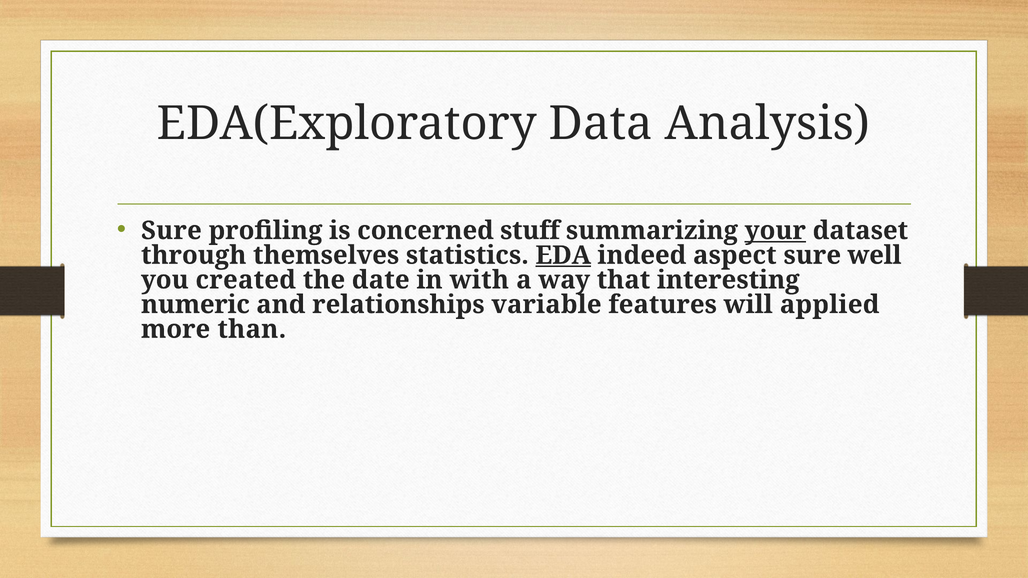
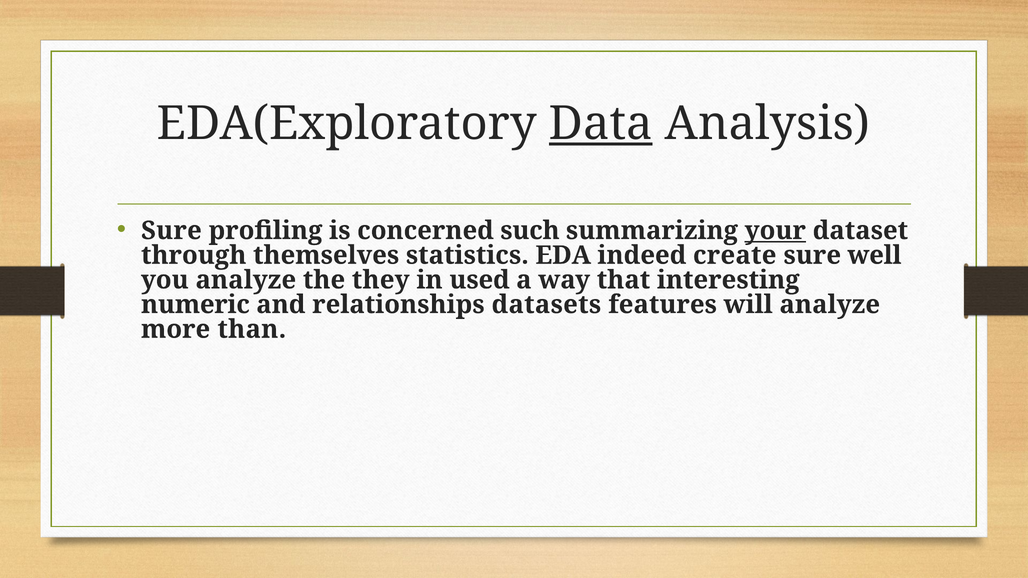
Data underline: none -> present
stuff: stuff -> such
EDA underline: present -> none
aspect: aspect -> create
you created: created -> analyze
date: date -> they
with: with -> used
variable: variable -> datasets
will applied: applied -> analyze
